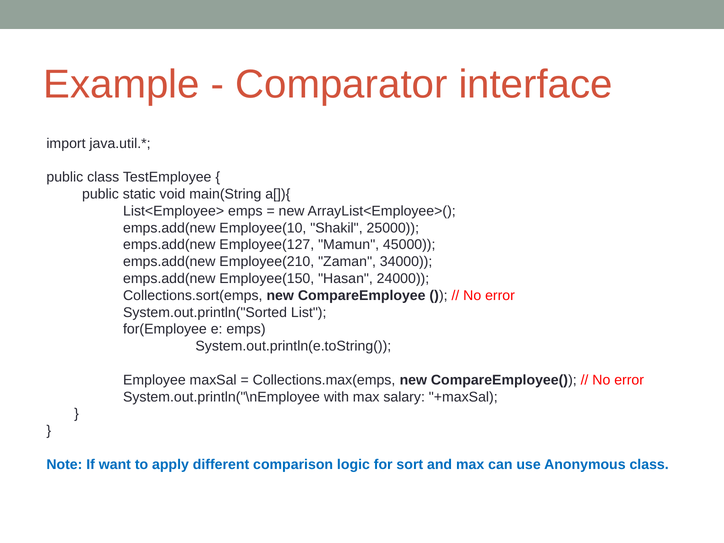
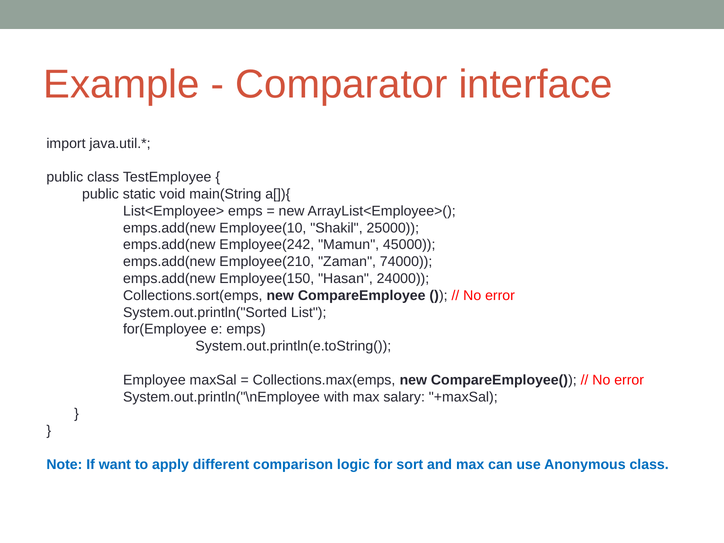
Employee(127: Employee(127 -> Employee(242
34000: 34000 -> 74000
